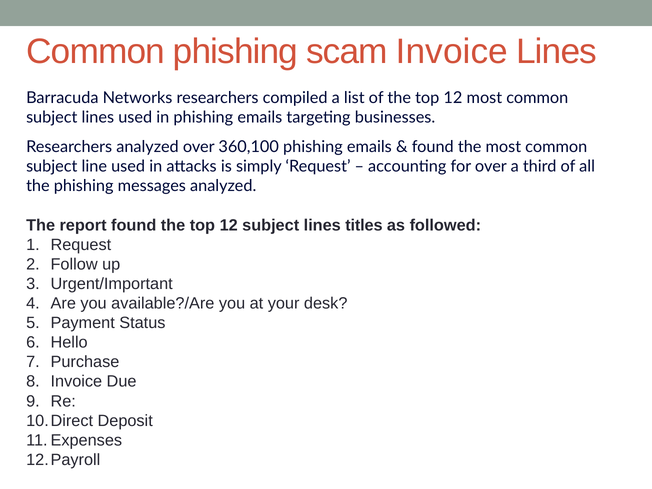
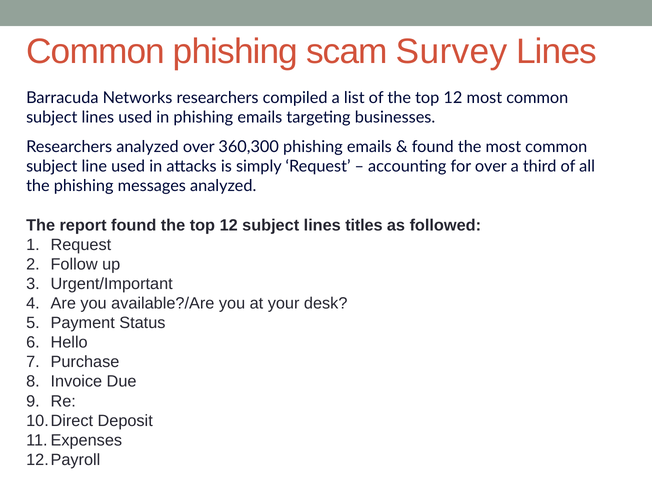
scam Invoice: Invoice -> Survey
360,100: 360,100 -> 360,300
